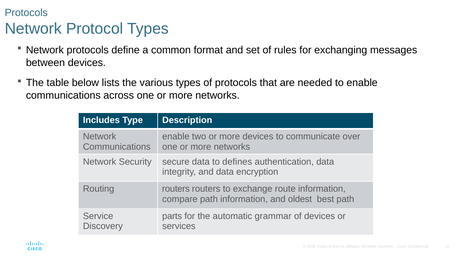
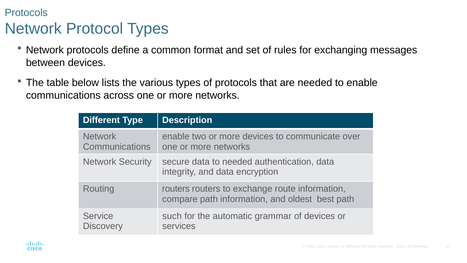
Includes: Includes -> Different
to defines: defines -> needed
parts: parts -> such
